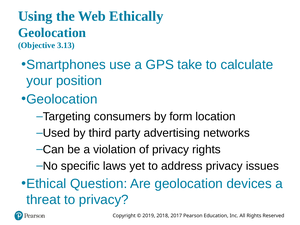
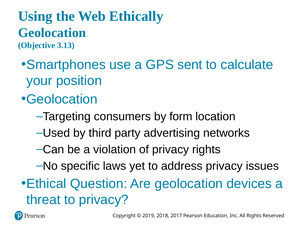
take: take -> sent
